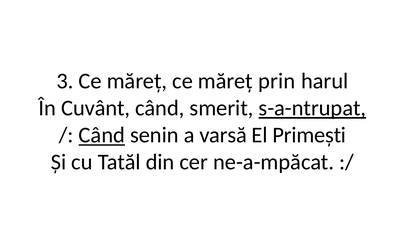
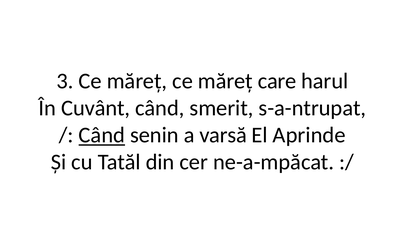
prin: prin -> care
s-a-ntrupat underline: present -> none
Primești: Primești -> Aprinde
